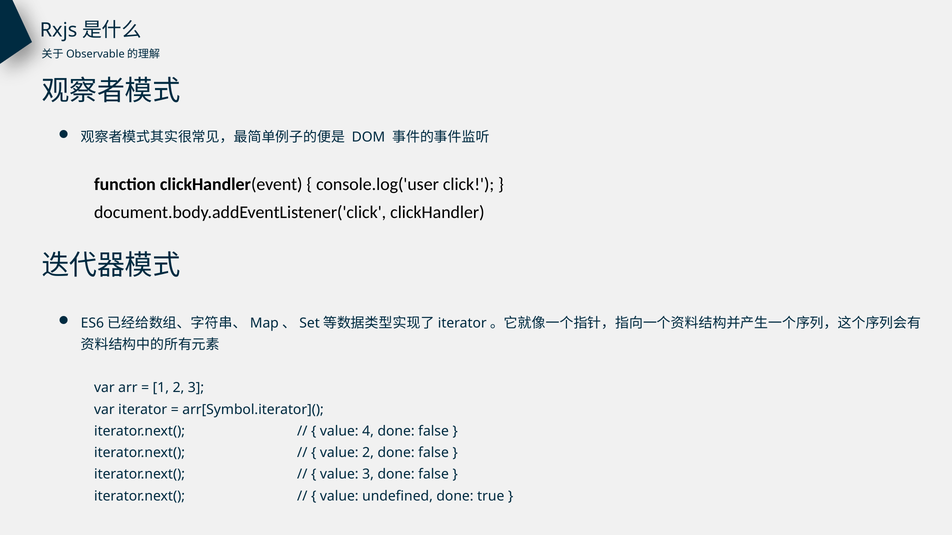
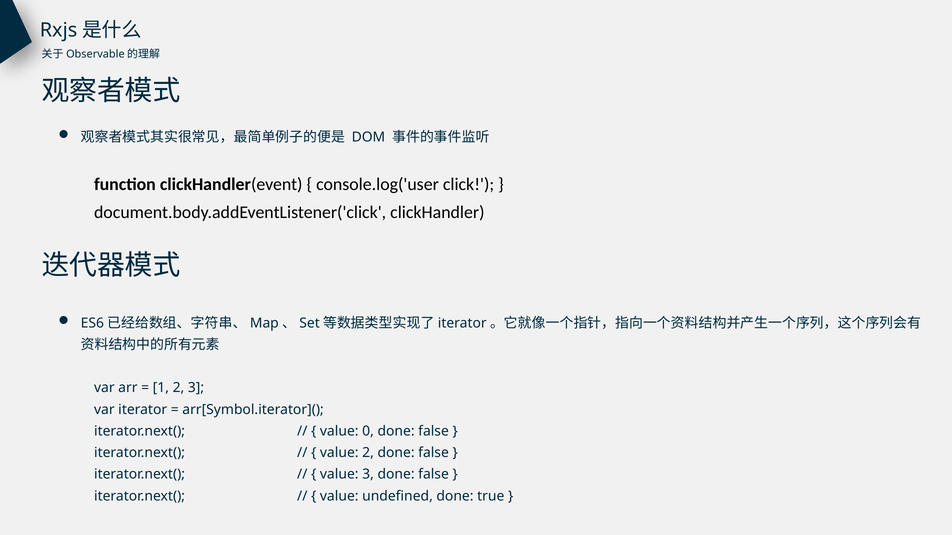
4: 4 -> 0
